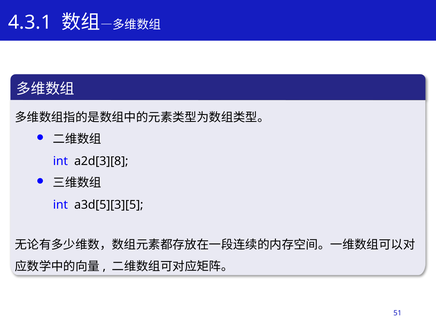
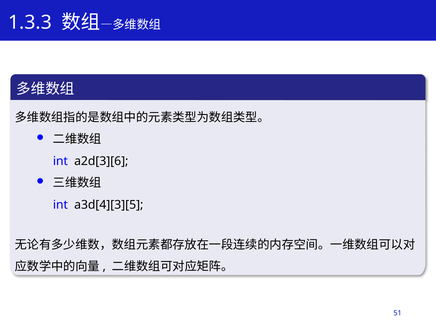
4.3.1: 4.3.1 -> 1.3.3
a2d[3][8: a2d[3][8 -> a2d[3][6
a3d[5][3][5: a3d[5][3][5 -> a3d[4][3][5
